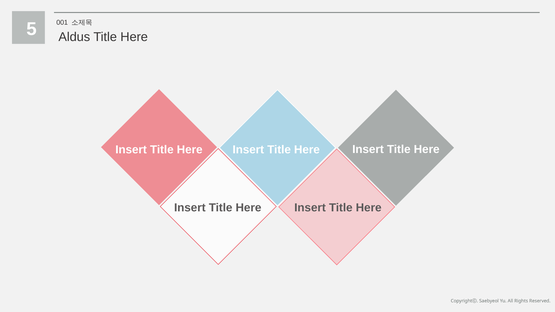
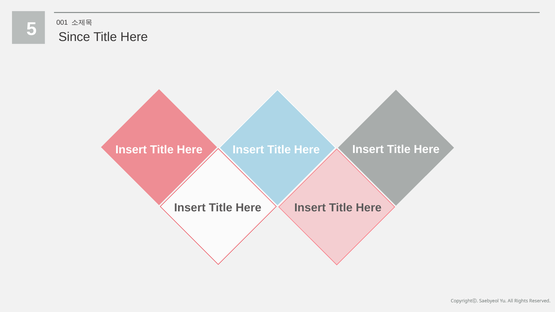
Aldus: Aldus -> Since
